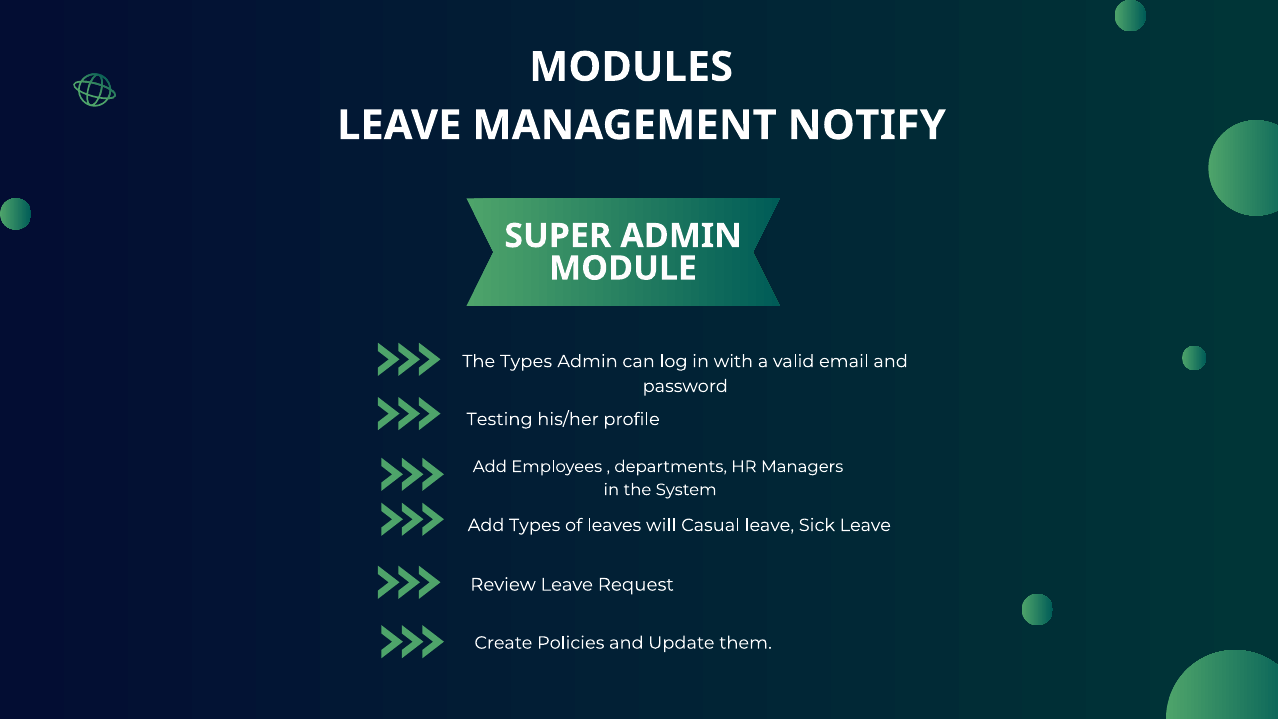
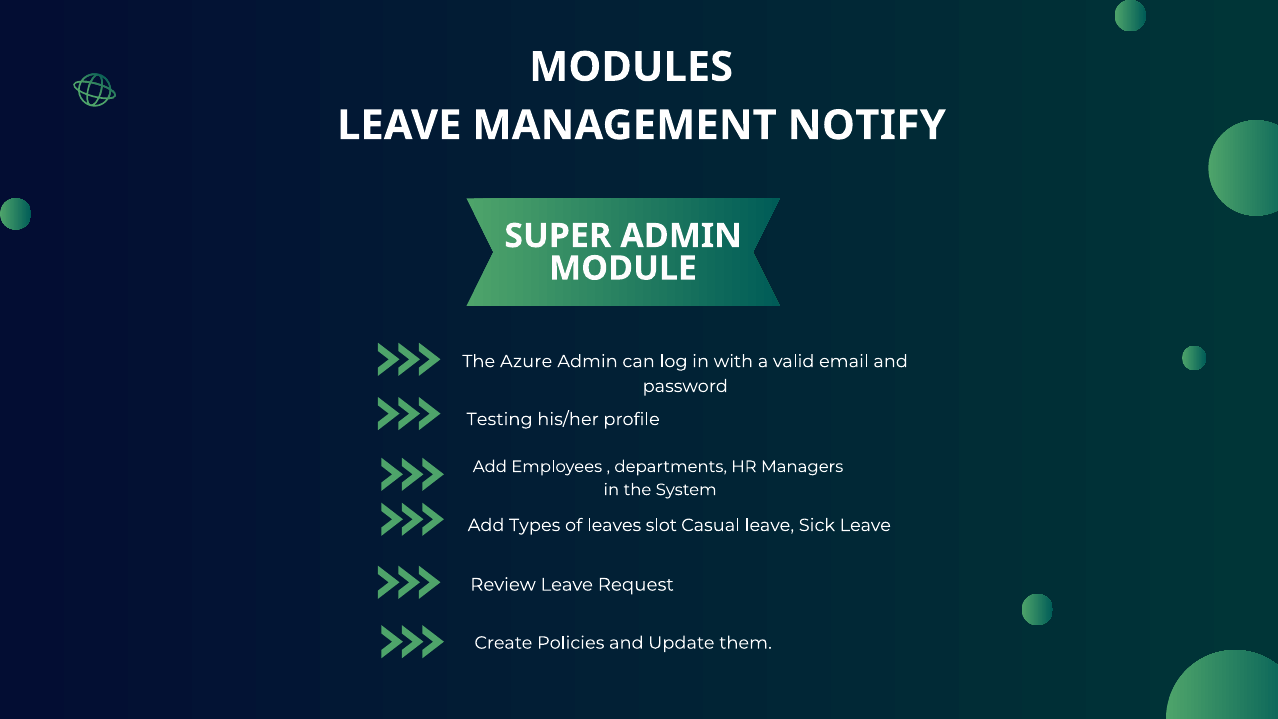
The Types: Types -> Azure
will: will -> slot
